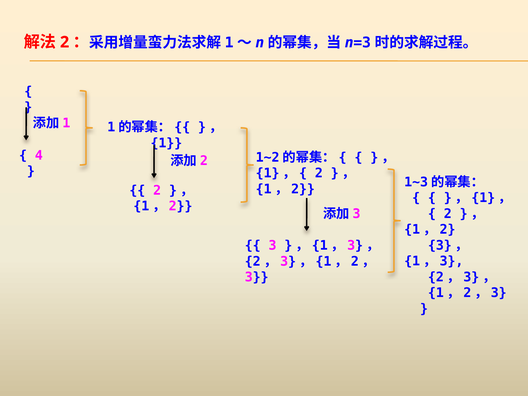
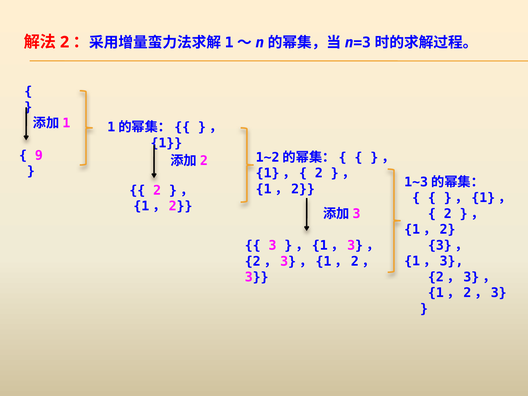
4: 4 -> 9
